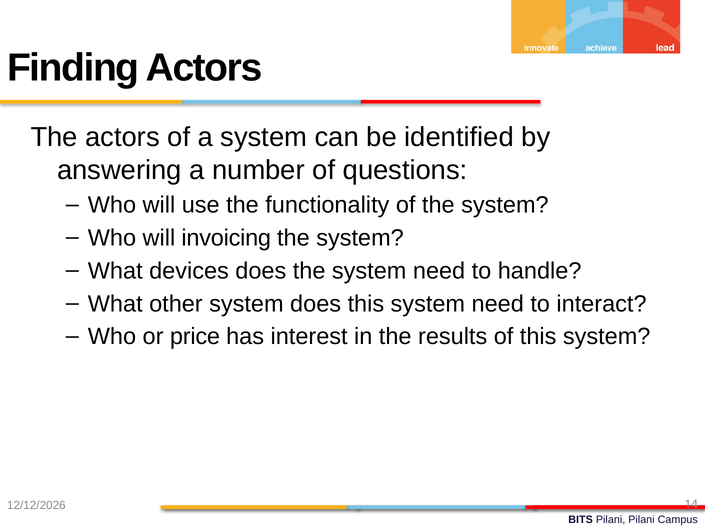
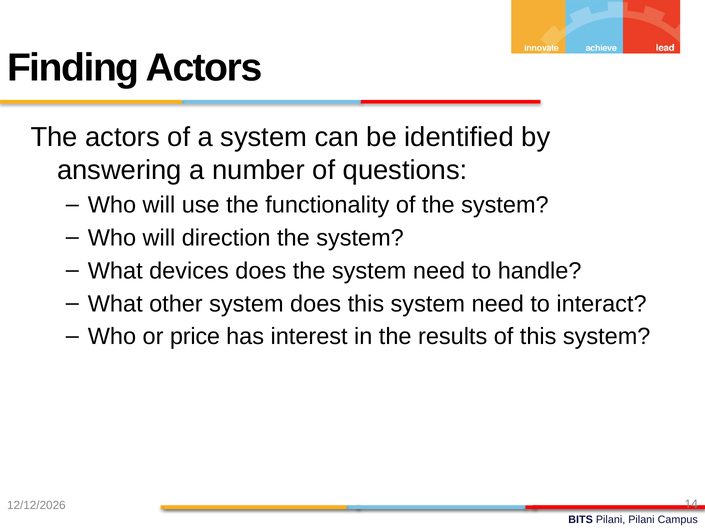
invoicing: invoicing -> direction
